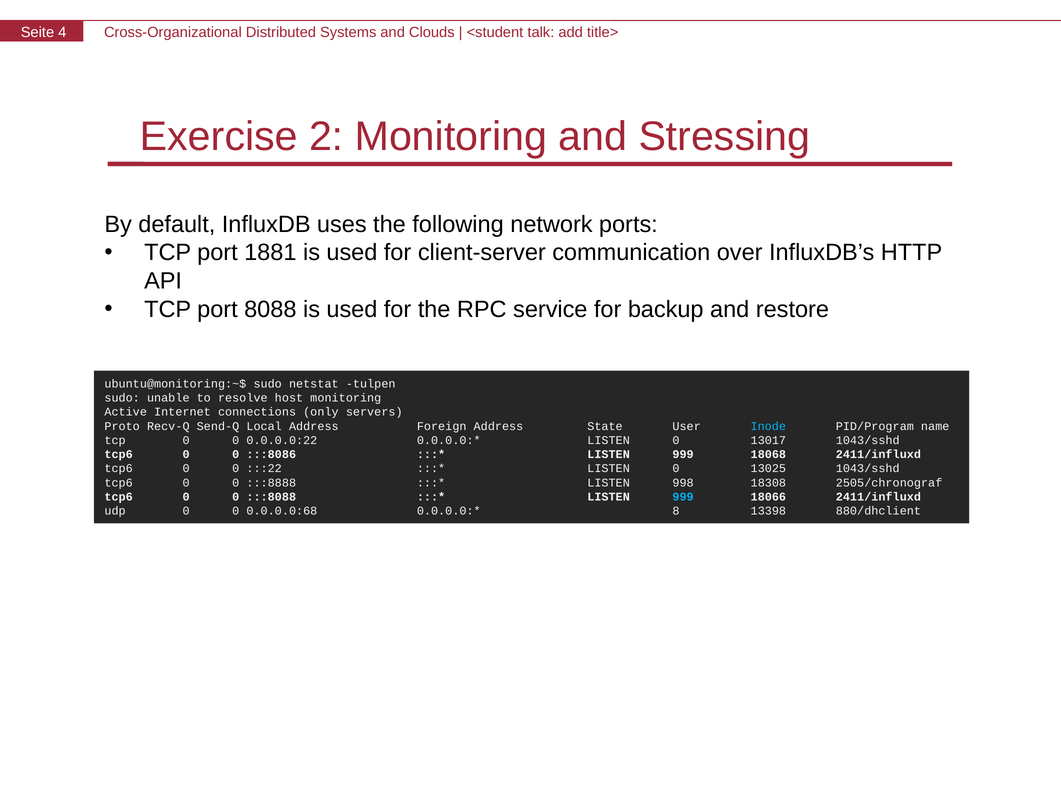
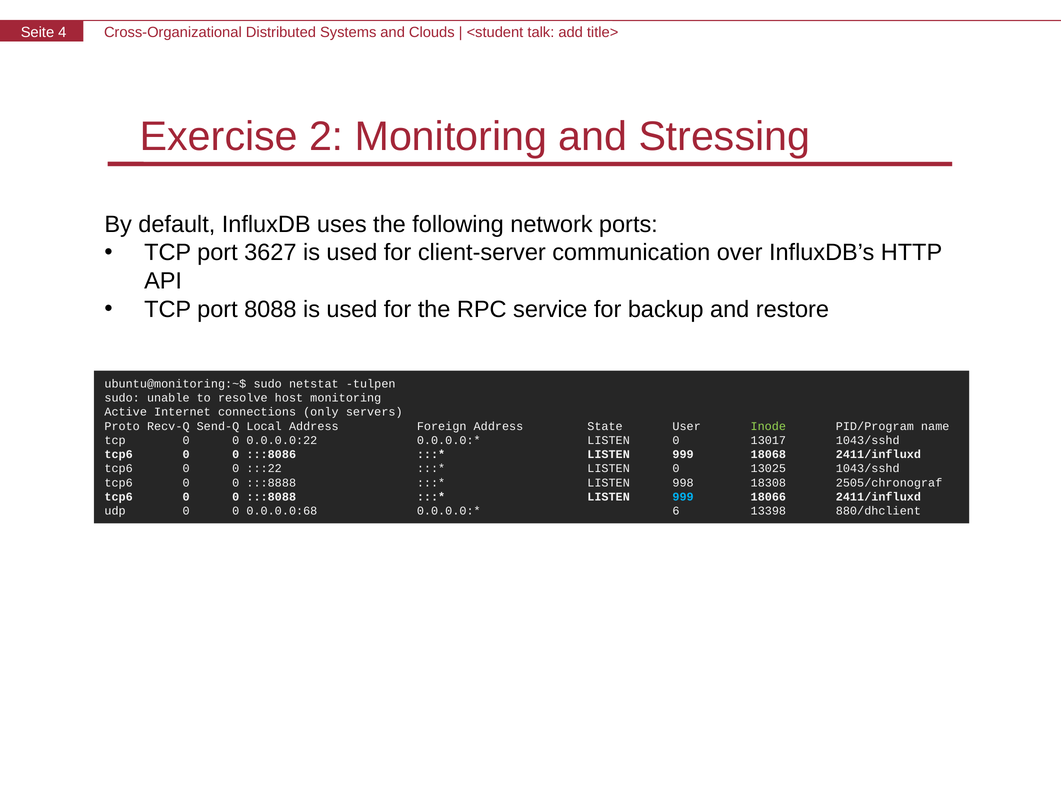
1881: 1881 -> 3627
Inode colour: light blue -> light green
8: 8 -> 6
